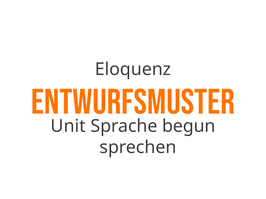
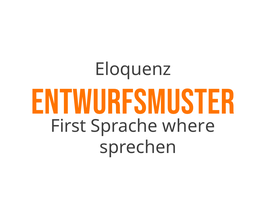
Unit: Unit -> First
begun: begun -> where
